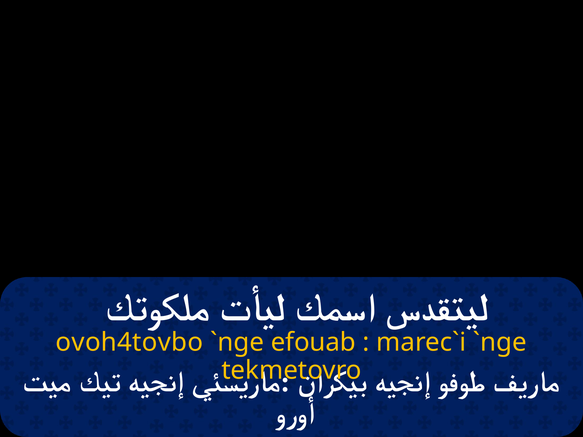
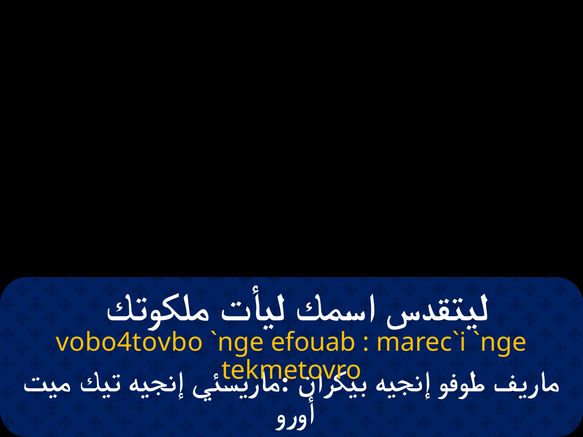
ovoh4tovbo: ovoh4tovbo -> vobo4tovbo
